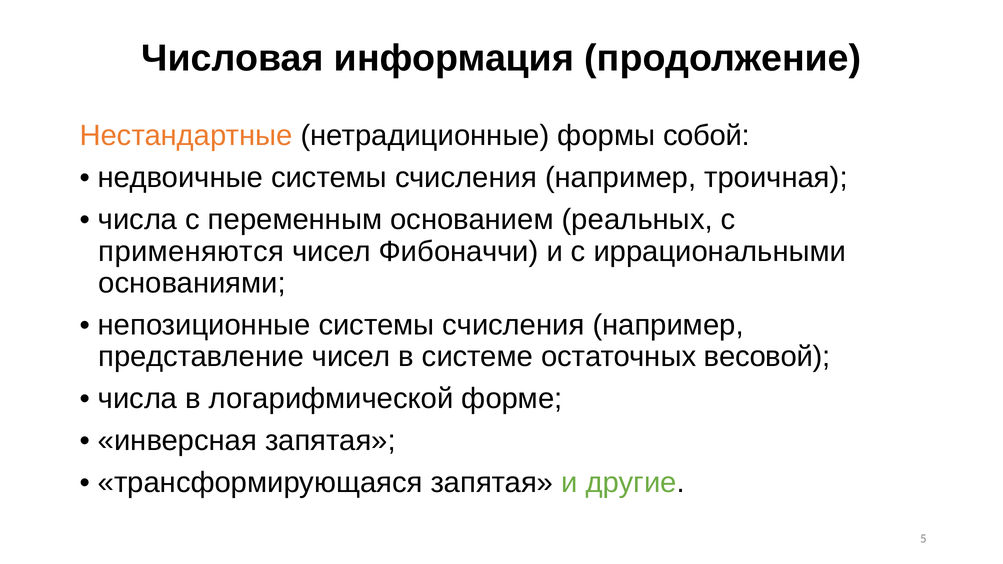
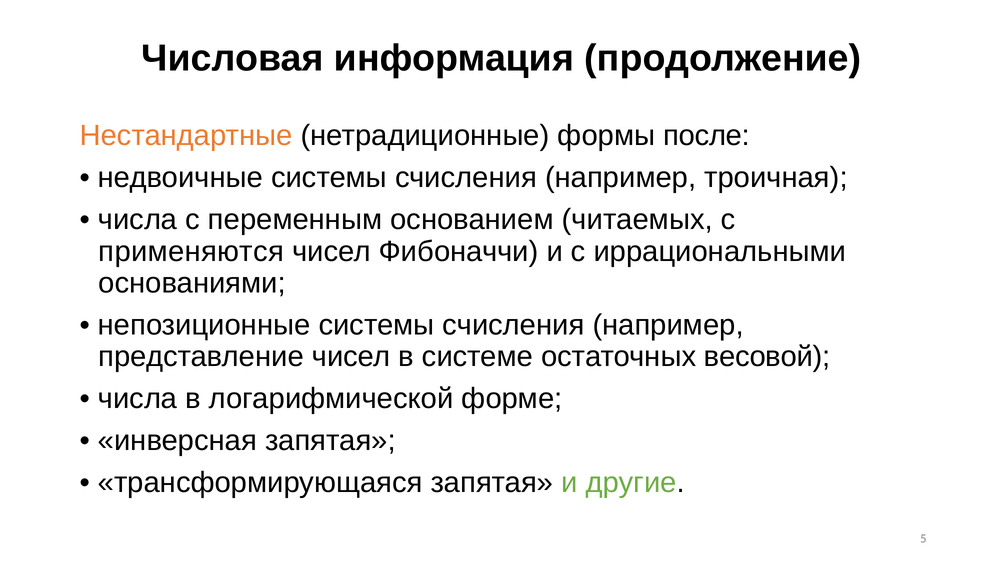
собой: собой -> после
реальных: реальных -> читаемых
